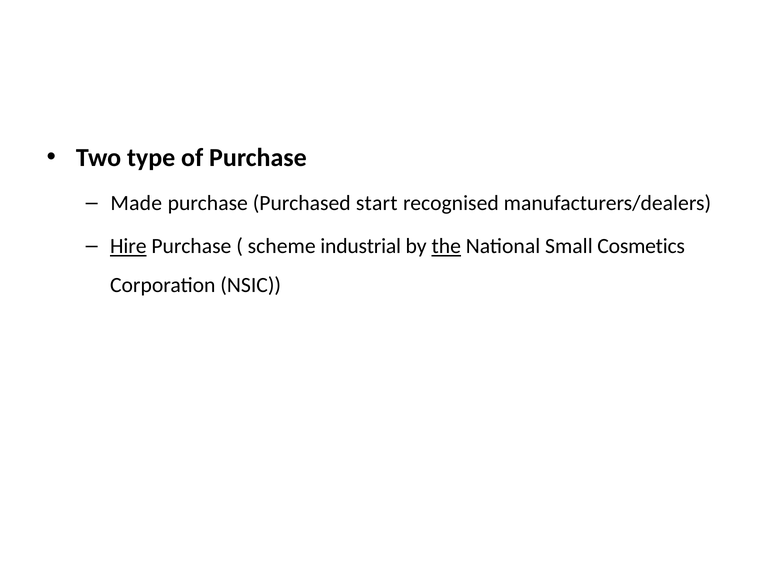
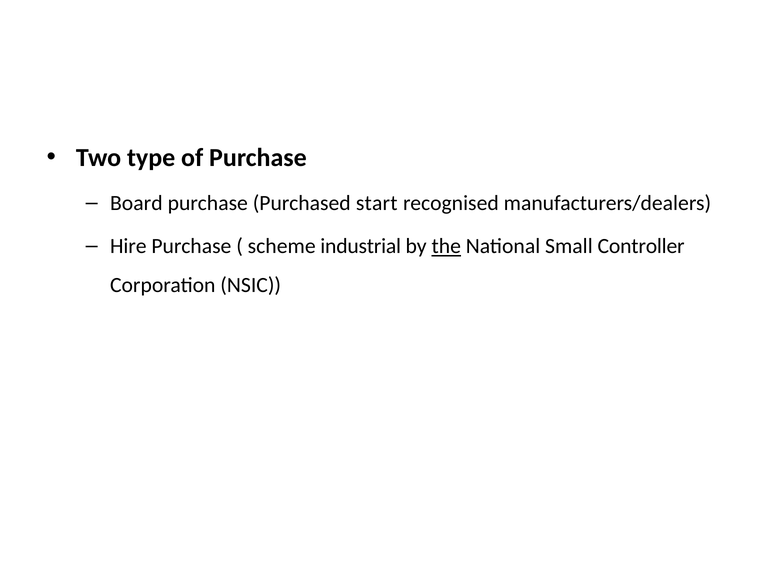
Made: Made -> Board
Hire underline: present -> none
Cosmetics: Cosmetics -> Controller
